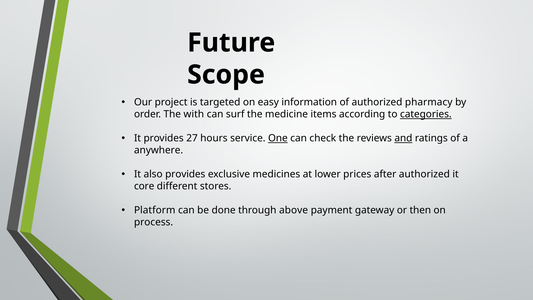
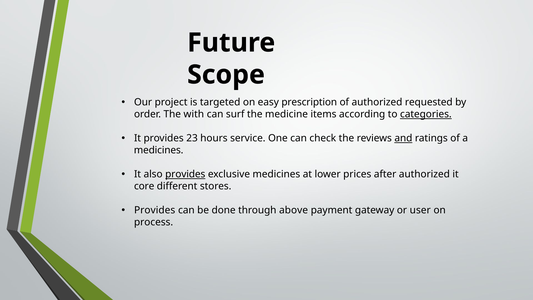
information: information -> prescription
pharmacy: pharmacy -> requested
27: 27 -> 23
One underline: present -> none
anywhere at (159, 150): anywhere -> medicines
provides at (185, 174) underline: none -> present
Platform at (155, 210): Platform -> Provides
then: then -> user
